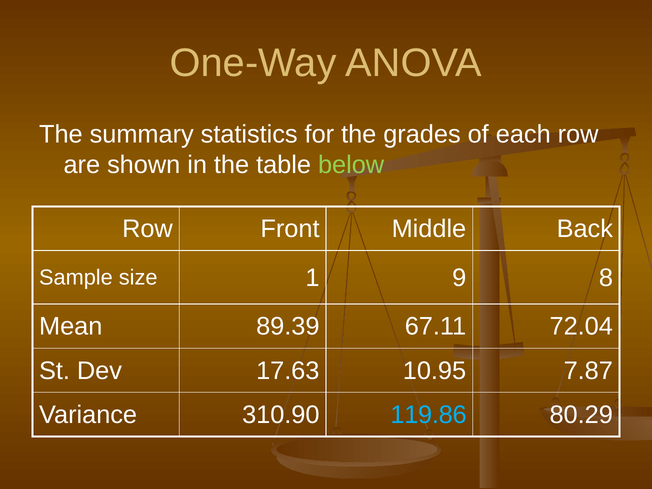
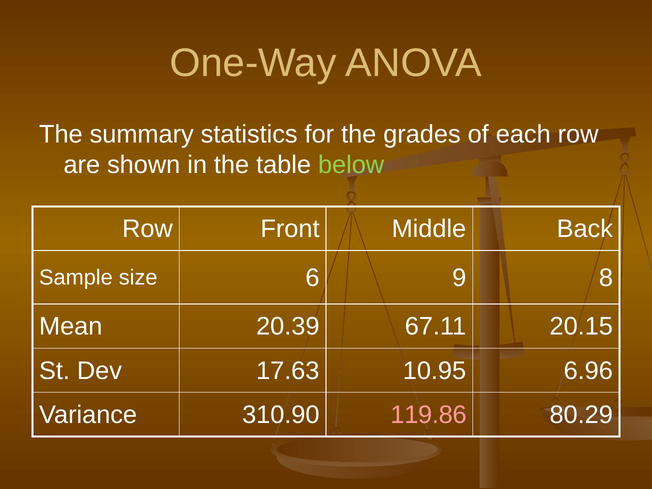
1: 1 -> 6
89.39: 89.39 -> 20.39
72.04: 72.04 -> 20.15
7.87: 7.87 -> 6.96
119.86 colour: light blue -> pink
